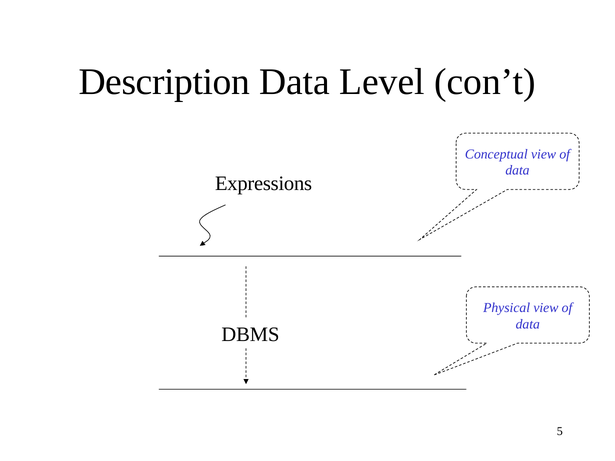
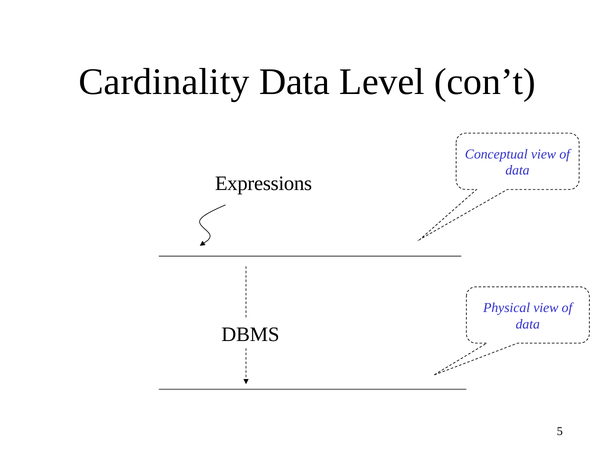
Description: Description -> Cardinality
